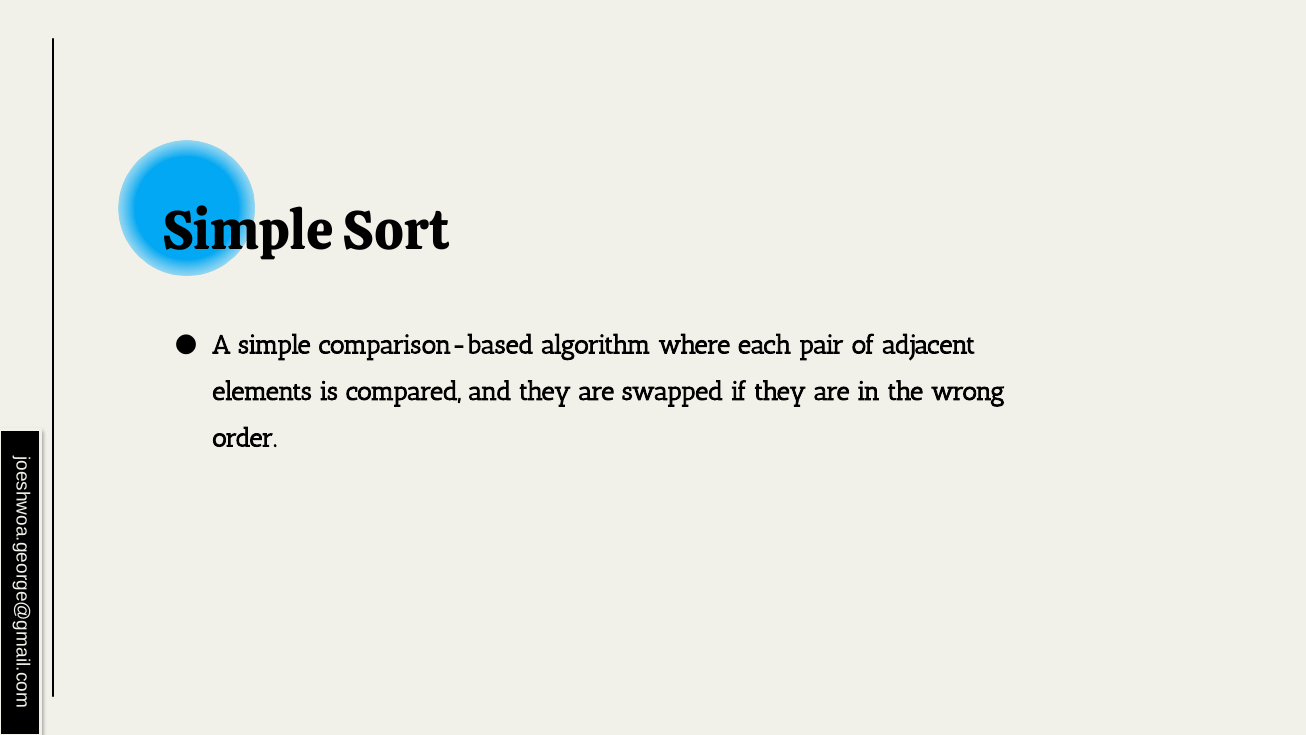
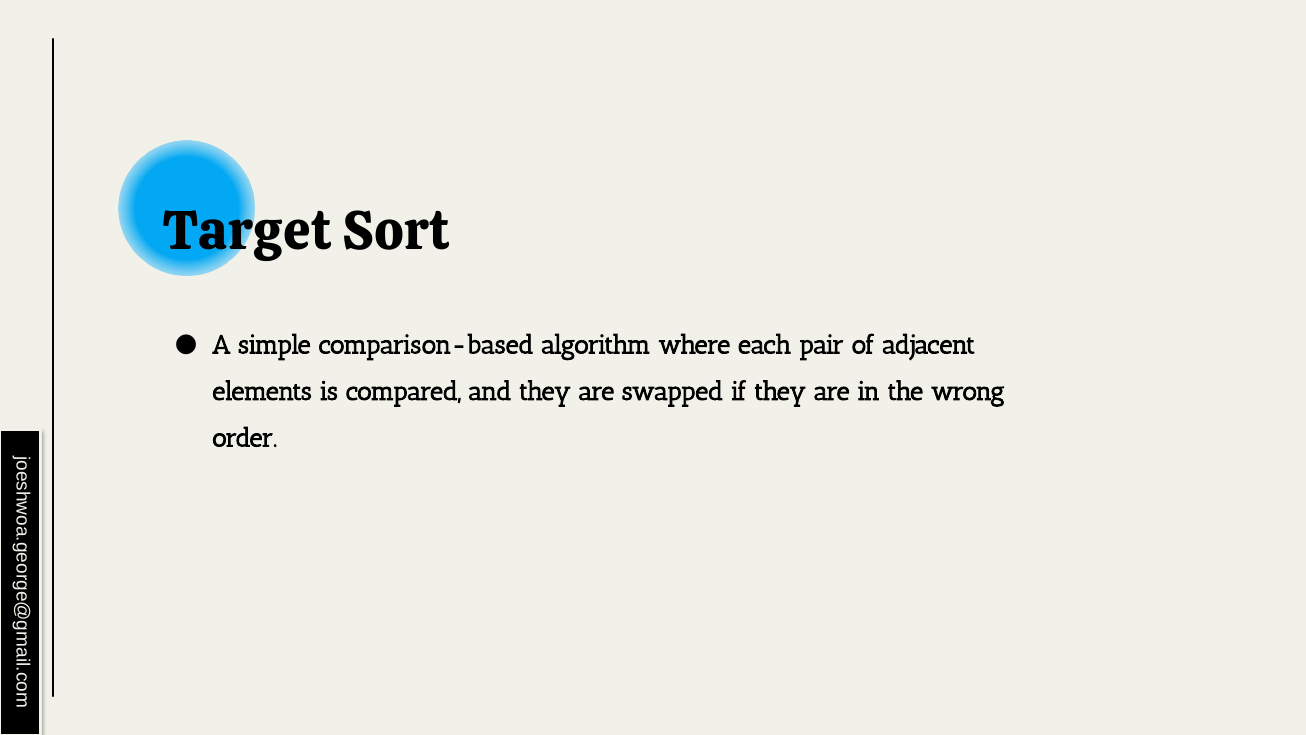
Simple at (248, 231): Simple -> Target
